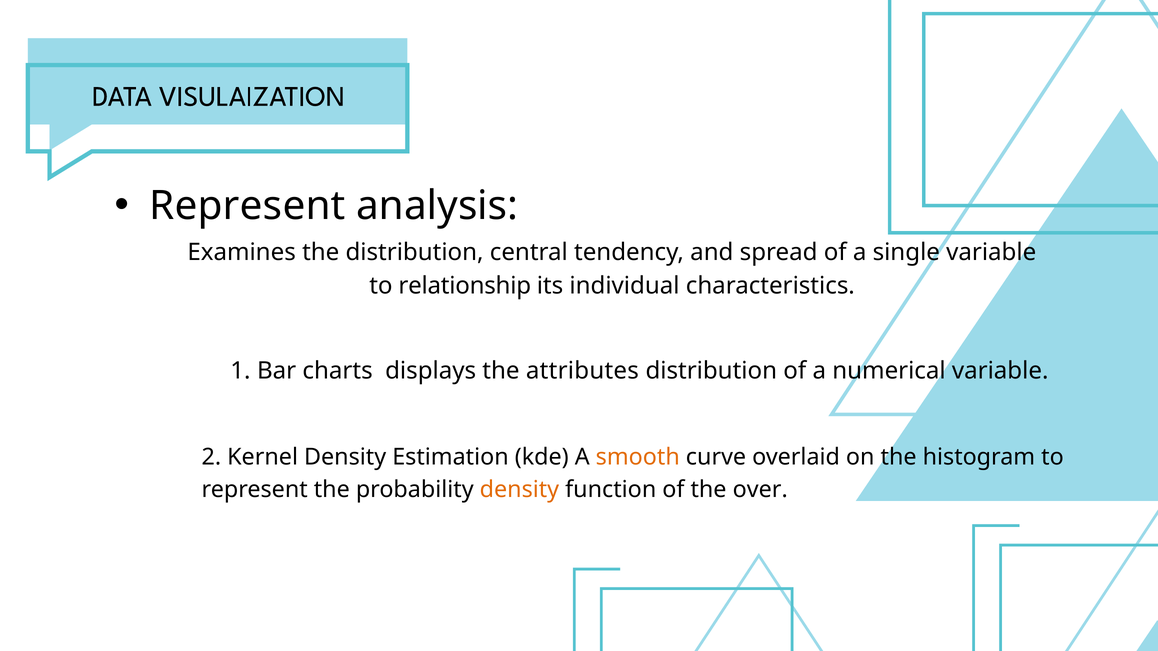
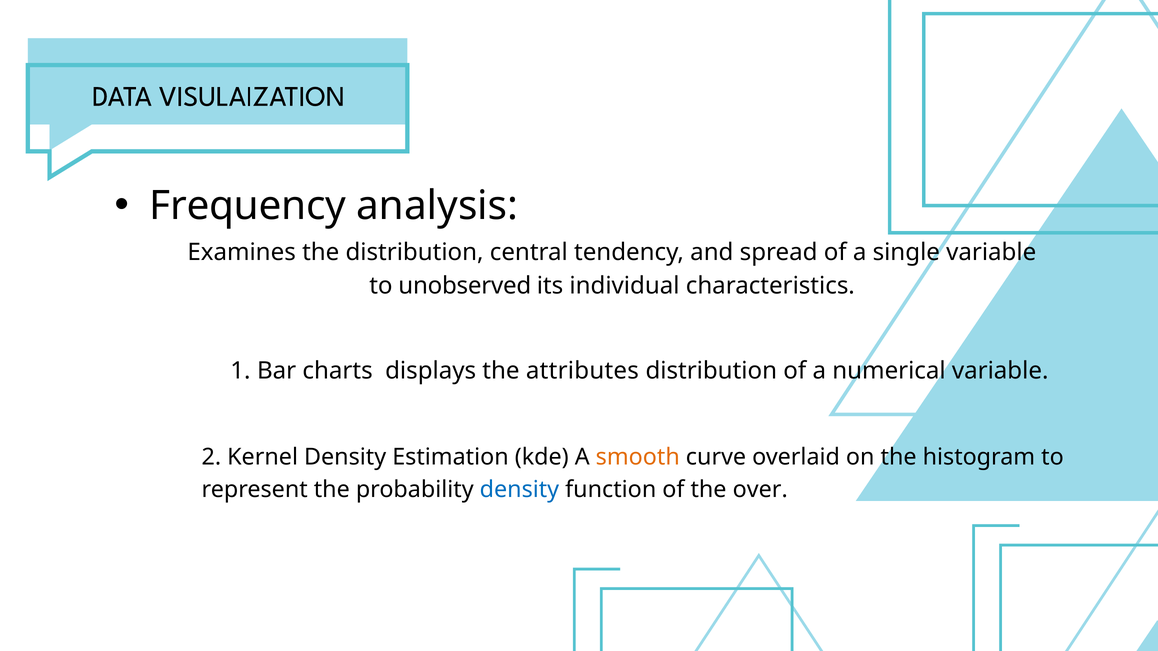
Represent at (247, 206): Represent -> Frequency
relationship: relationship -> unobserved
density at (519, 490) colour: orange -> blue
